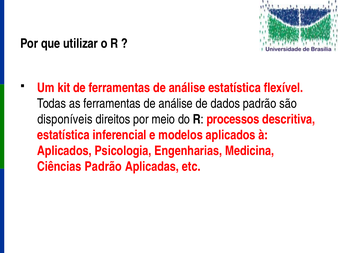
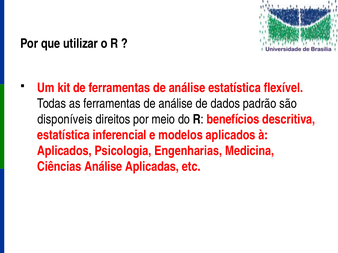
processos: processos -> benefícios
Ciências Padrão: Padrão -> Análise
